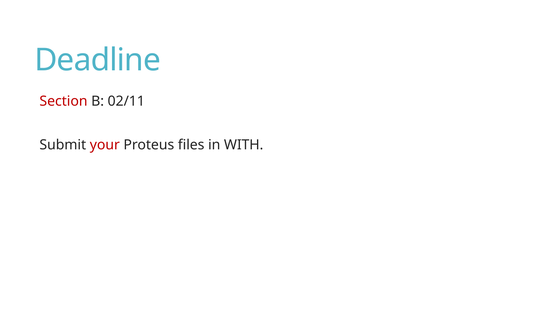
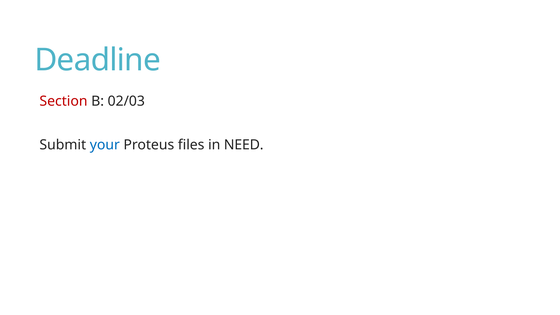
02/11: 02/11 -> 02/03
your colour: red -> blue
WITH: WITH -> NEED
